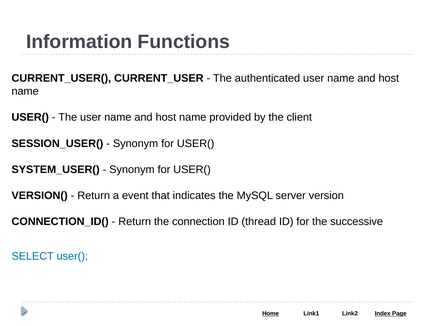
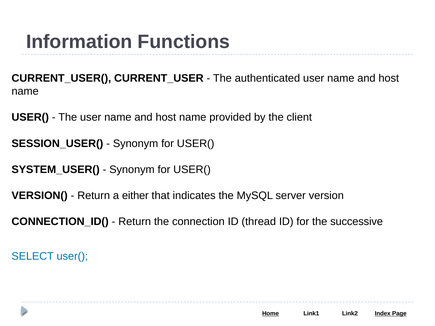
event: event -> either
